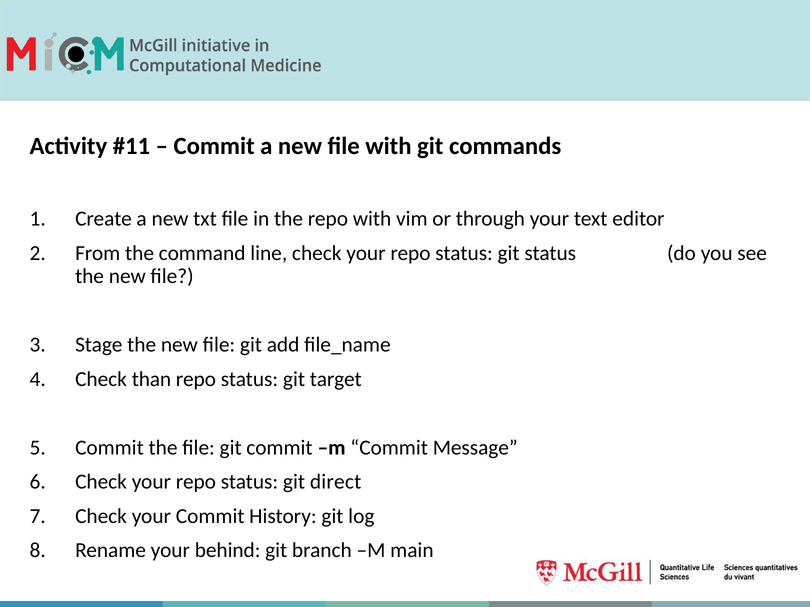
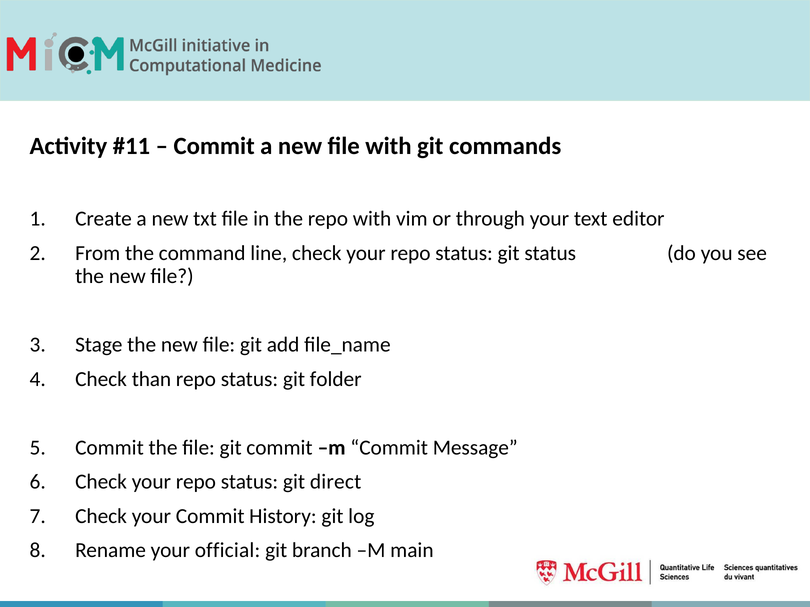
target: target -> folder
behind: behind -> official
